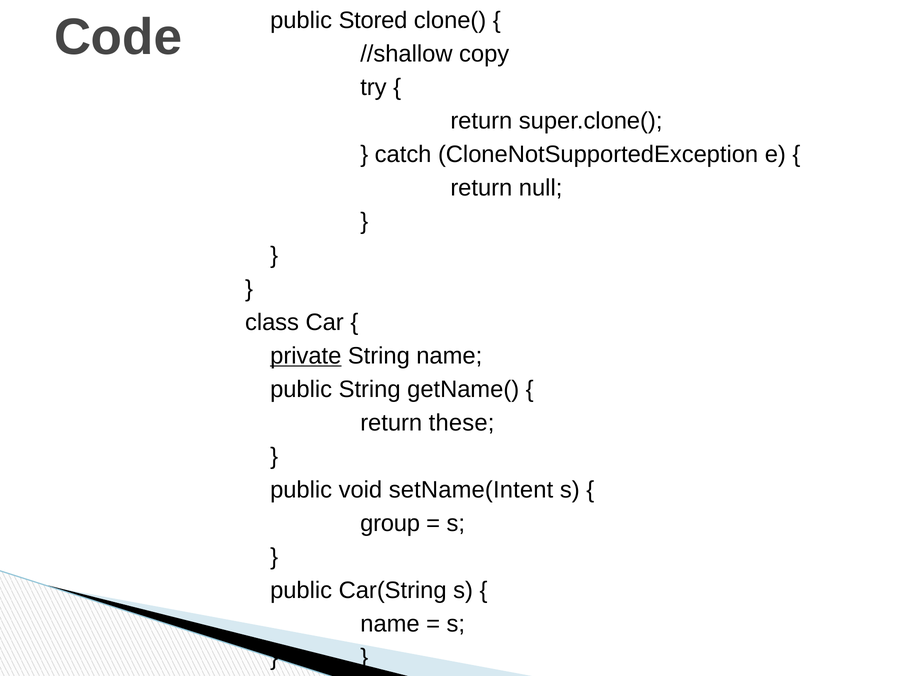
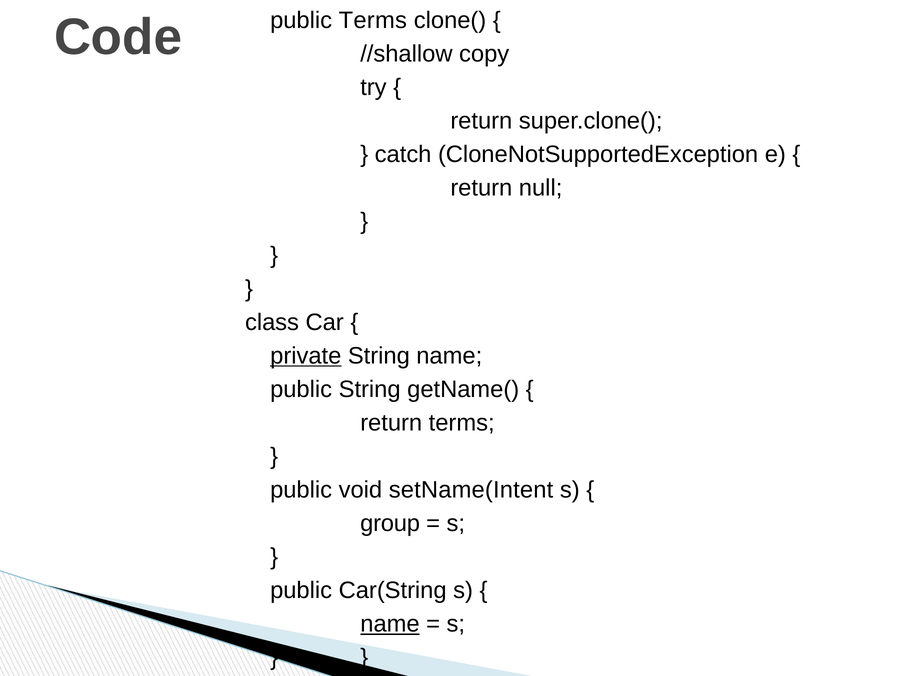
public Stored: Stored -> Terms
return these: these -> terms
name at (390, 624) underline: none -> present
